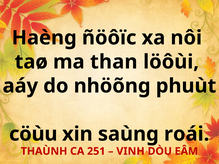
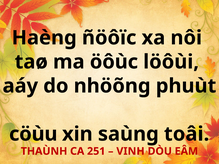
than: than -> öôùc
roái: roái -> toâi
